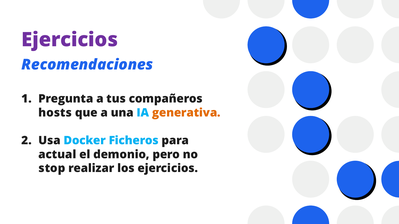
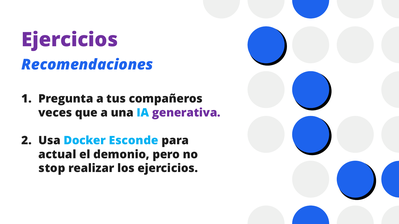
hosts: hosts -> veces
generativa colour: orange -> purple
Ficheros: Ficheros -> Esconde
